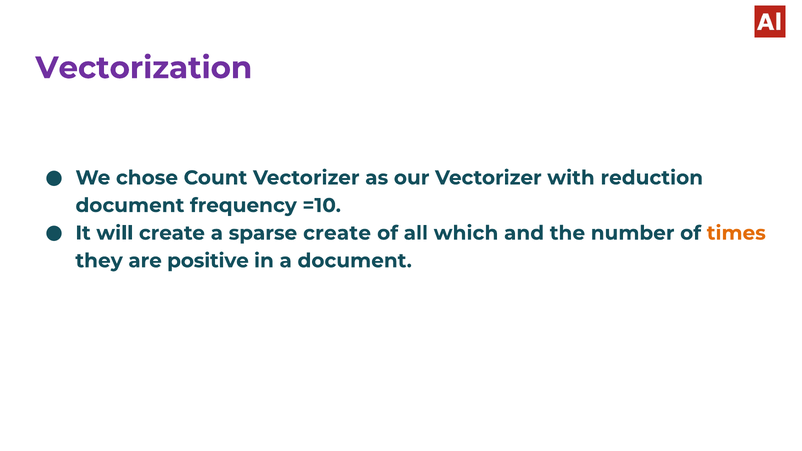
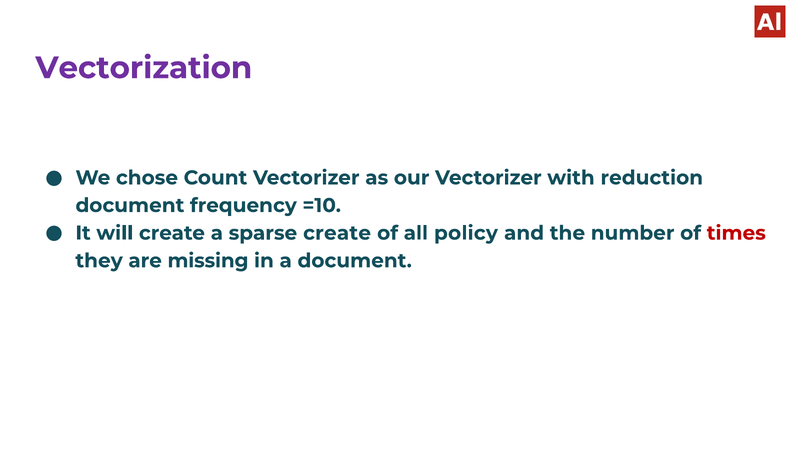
which: which -> policy
times colour: orange -> red
positive: positive -> missing
